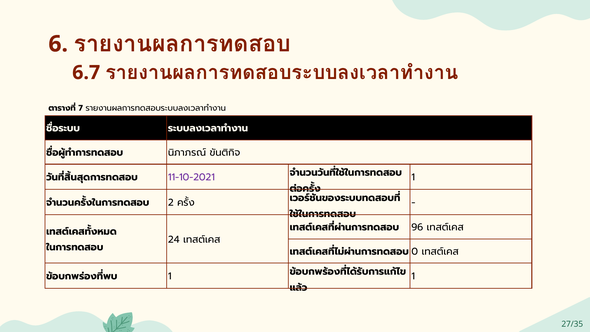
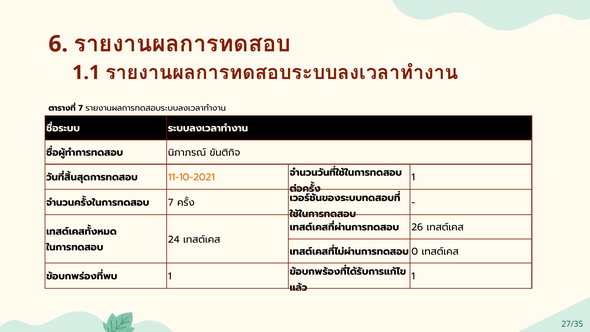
6.7: 6.7 -> 1.1
11-10-2021 colour: purple -> orange
2 at (171, 203): 2 -> 7
96: 96 -> 26
